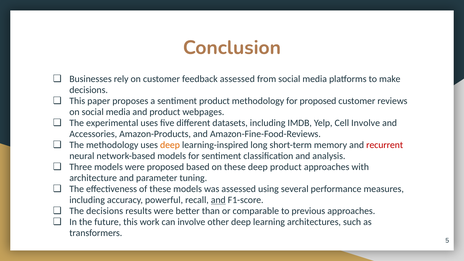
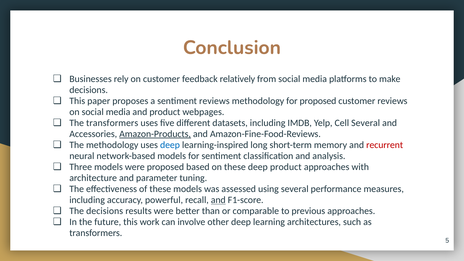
feedback assessed: assessed -> relatively
sentiment product: product -> reviews
The experimental: experimental -> transformers
Cell Involve: Involve -> Several
Amazon-Products underline: none -> present
deep at (170, 145) colour: orange -> blue
